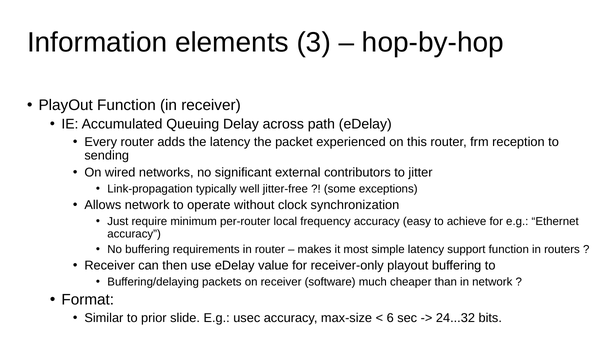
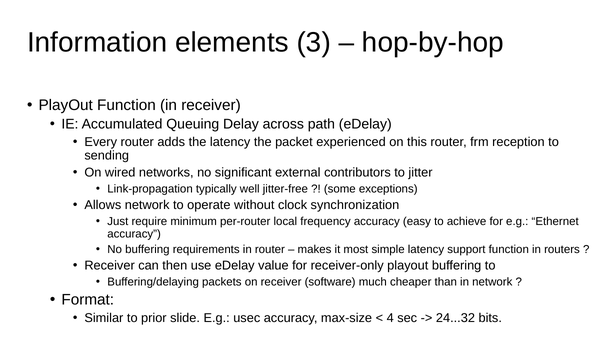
6: 6 -> 4
